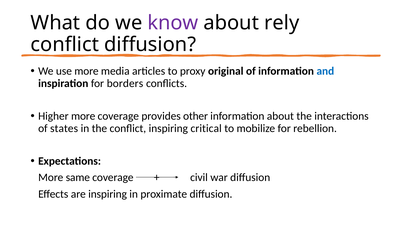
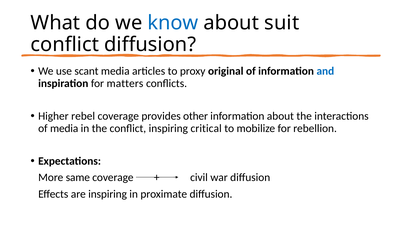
know colour: purple -> blue
rely: rely -> suit
use more: more -> scant
borders: borders -> matters
Higher more: more -> rebel
of states: states -> media
